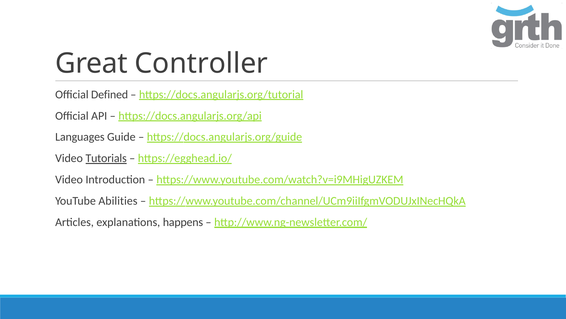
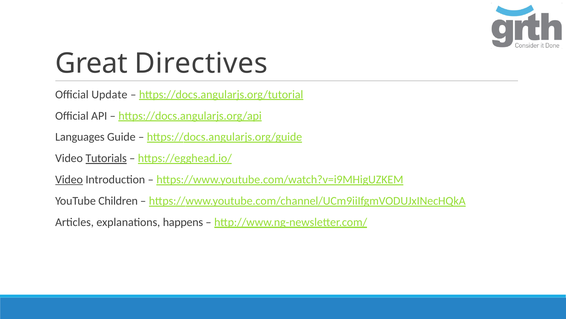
Controller: Controller -> Directives
Defined: Defined -> Update
Video at (69, 179) underline: none -> present
Abilities: Abilities -> Children
